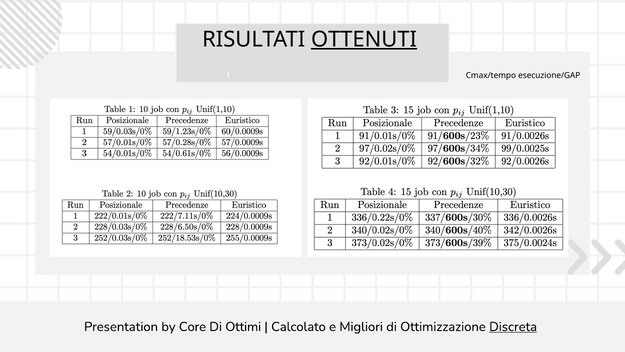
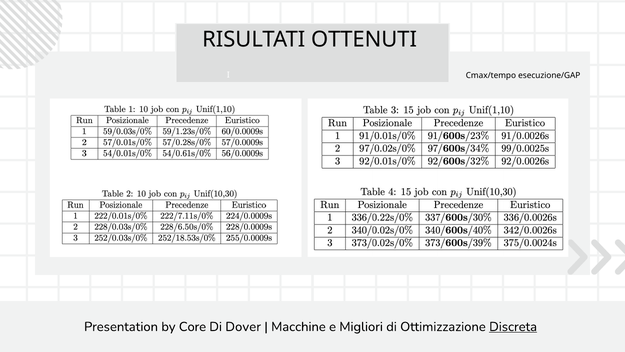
OTTENUTI underline: present -> none
Ottimi: Ottimi -> Dover
Calcolato: Calcolato -> Macchine
